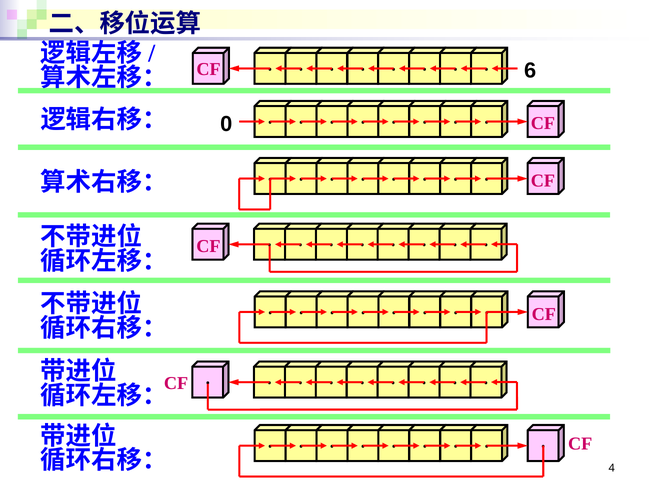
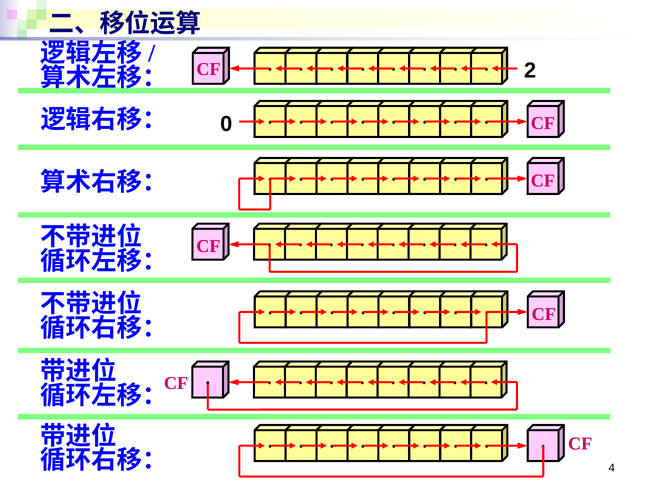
6: 6 -> 2
